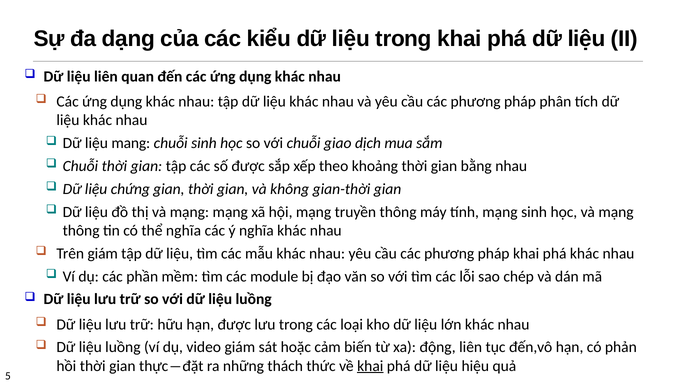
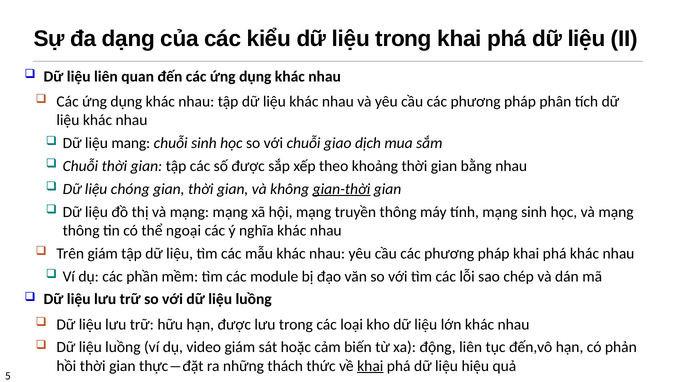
chứng: chứng -> chóng
gian-thời underline: none -> present
thể nghĩa: nghĩa -> ngoại
